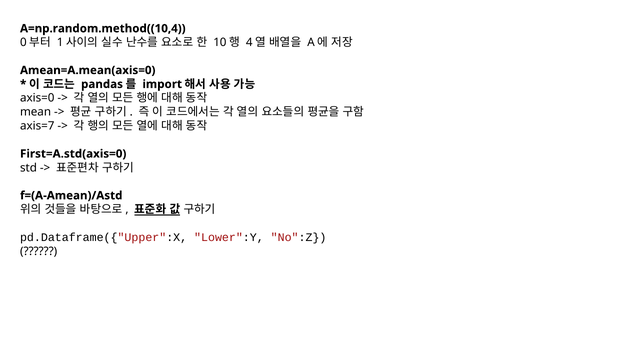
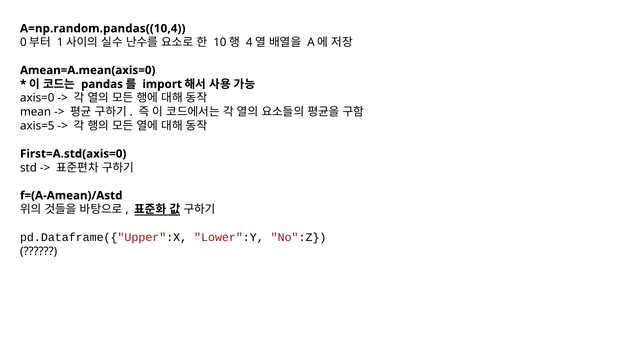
A=np.random.method((10,4: A=np.random.method((10,4 -> A=np.random.pandas((10,4
axis=7: axis=7 -> axis=5
